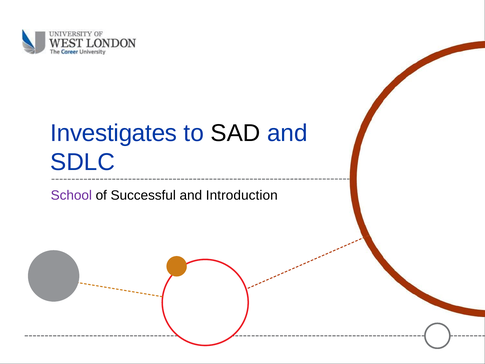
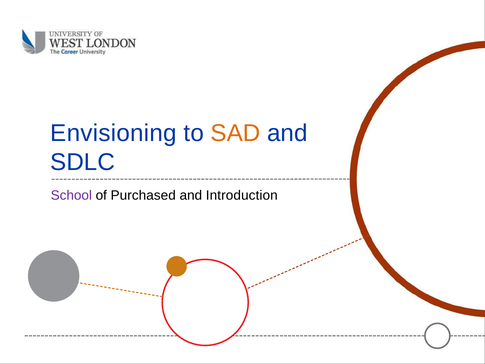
Investigates: Investigates -> Envisioning
SAD colour: black -> orange
Successful: Successful -> Purchased
